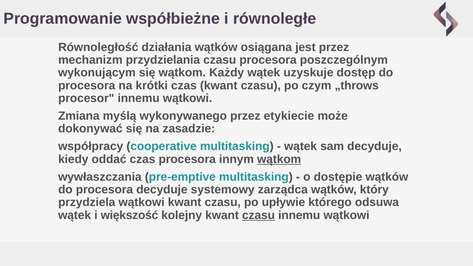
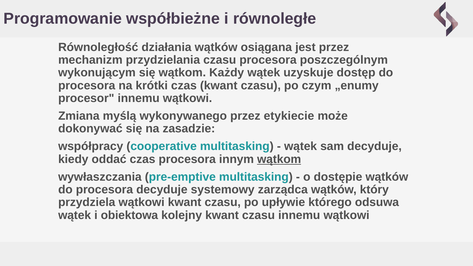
„throws: „throws -> „enumy
większość: większość -> obiektowa
czasu at (258, 215) underline: present -> none
